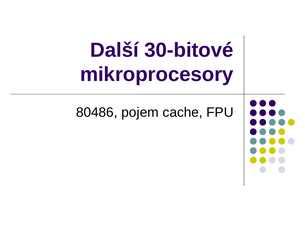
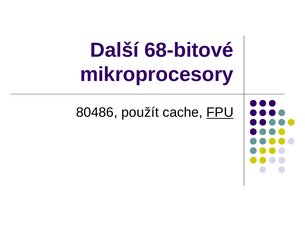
30-bitové: 30-bitové -> 68-bitové
pojem: pojem -> použít
FPU underline: none -> present
